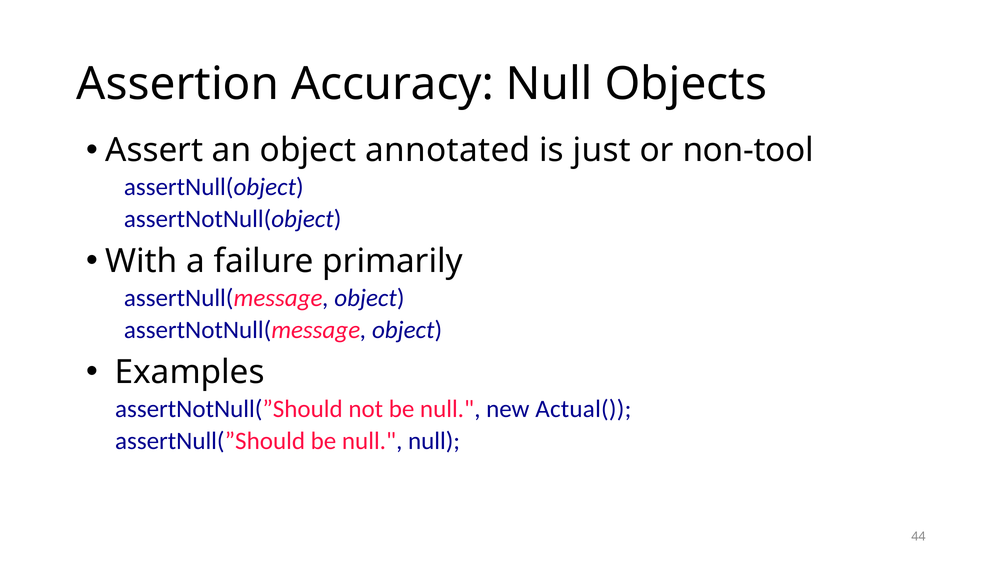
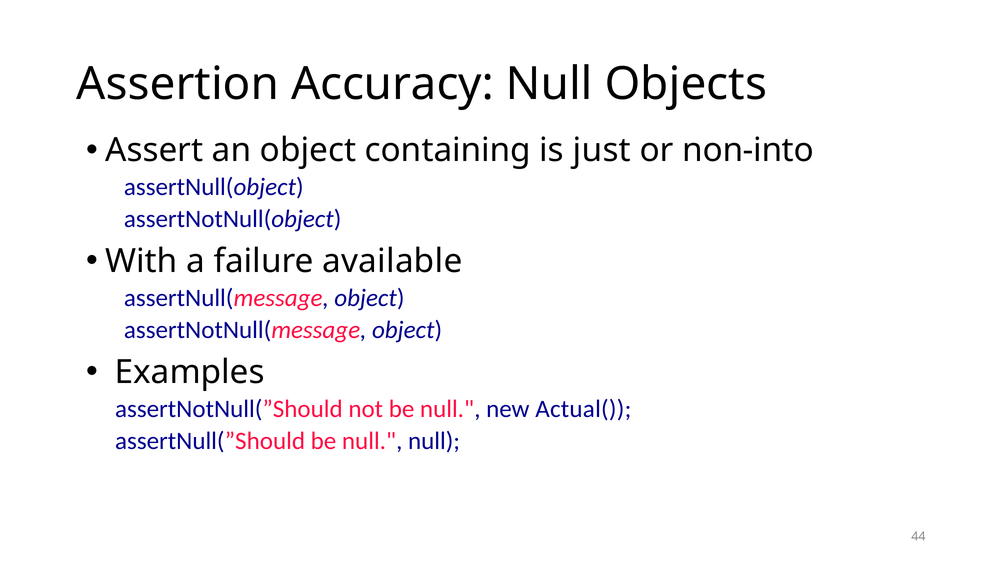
annotated: annotated -> containing
non-tool: non-tool -> non-into
primarily: primarily -> available
